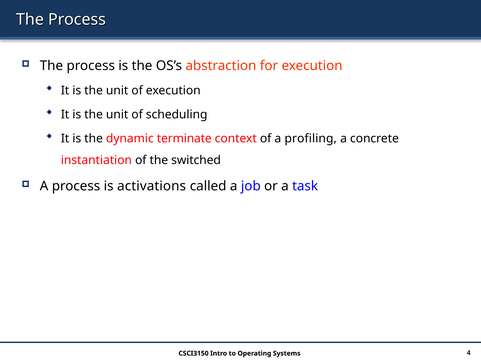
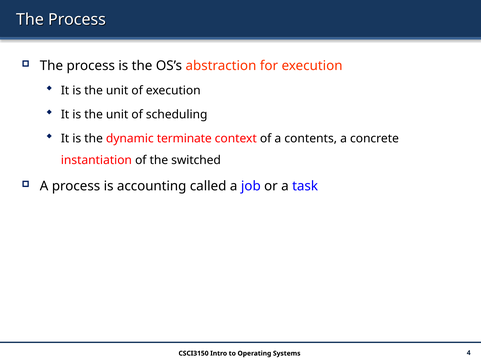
profiling: profiling -> contents
activations: activations -> accounting
